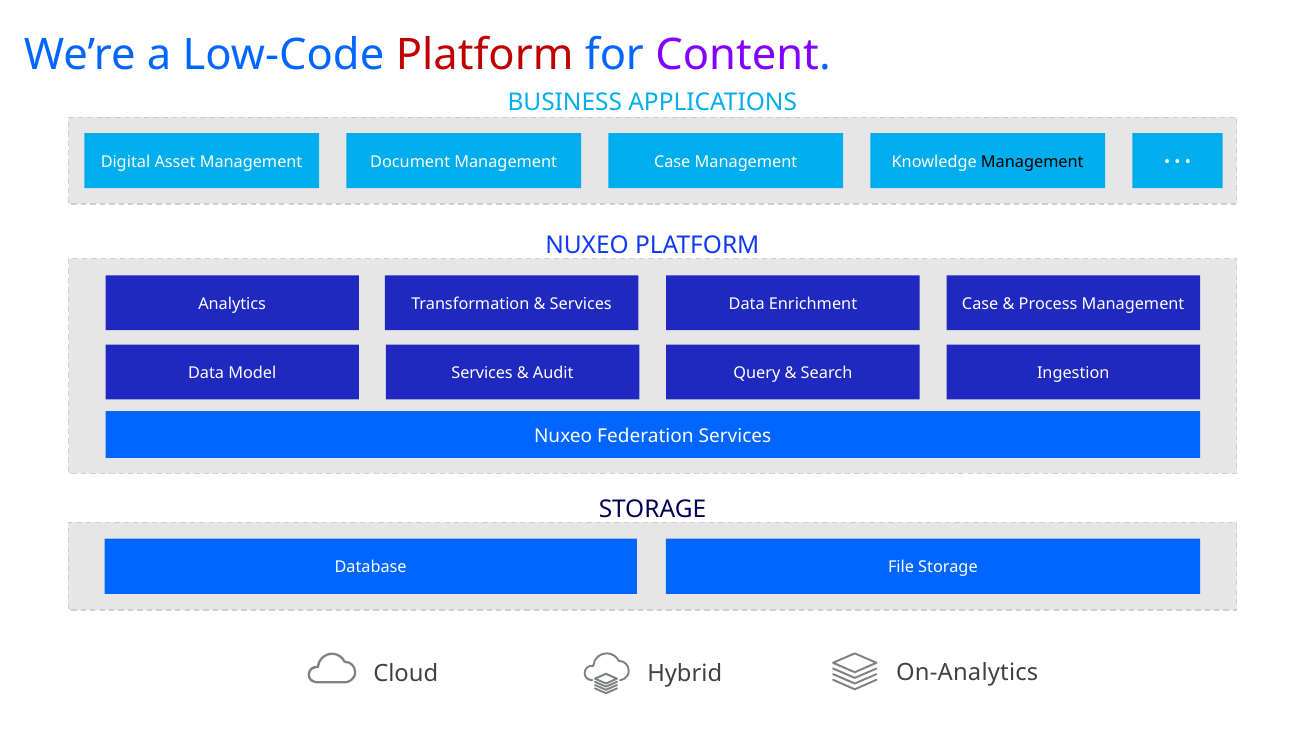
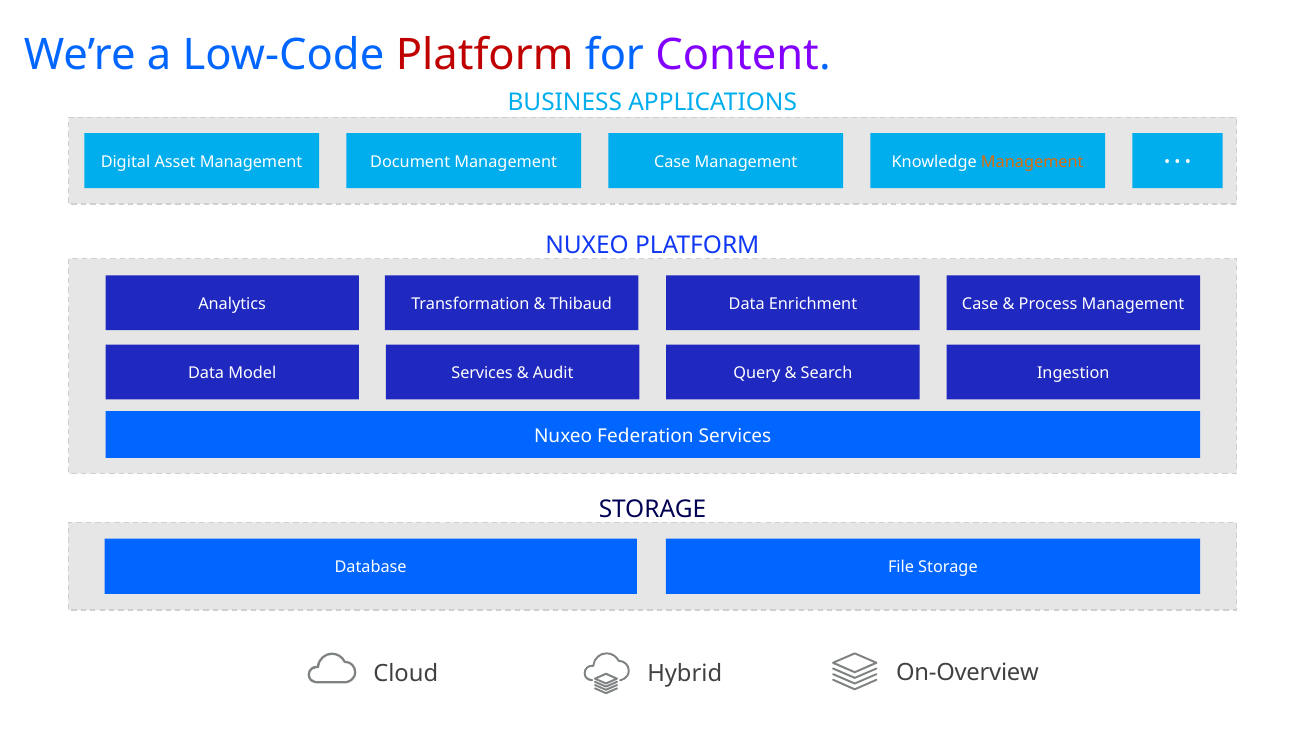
Management at (1032, 162) colour: black -> orange
Services at (581, 304): Services -> Thibaud
On-Analytics: On-Analytics -> On-Overview
